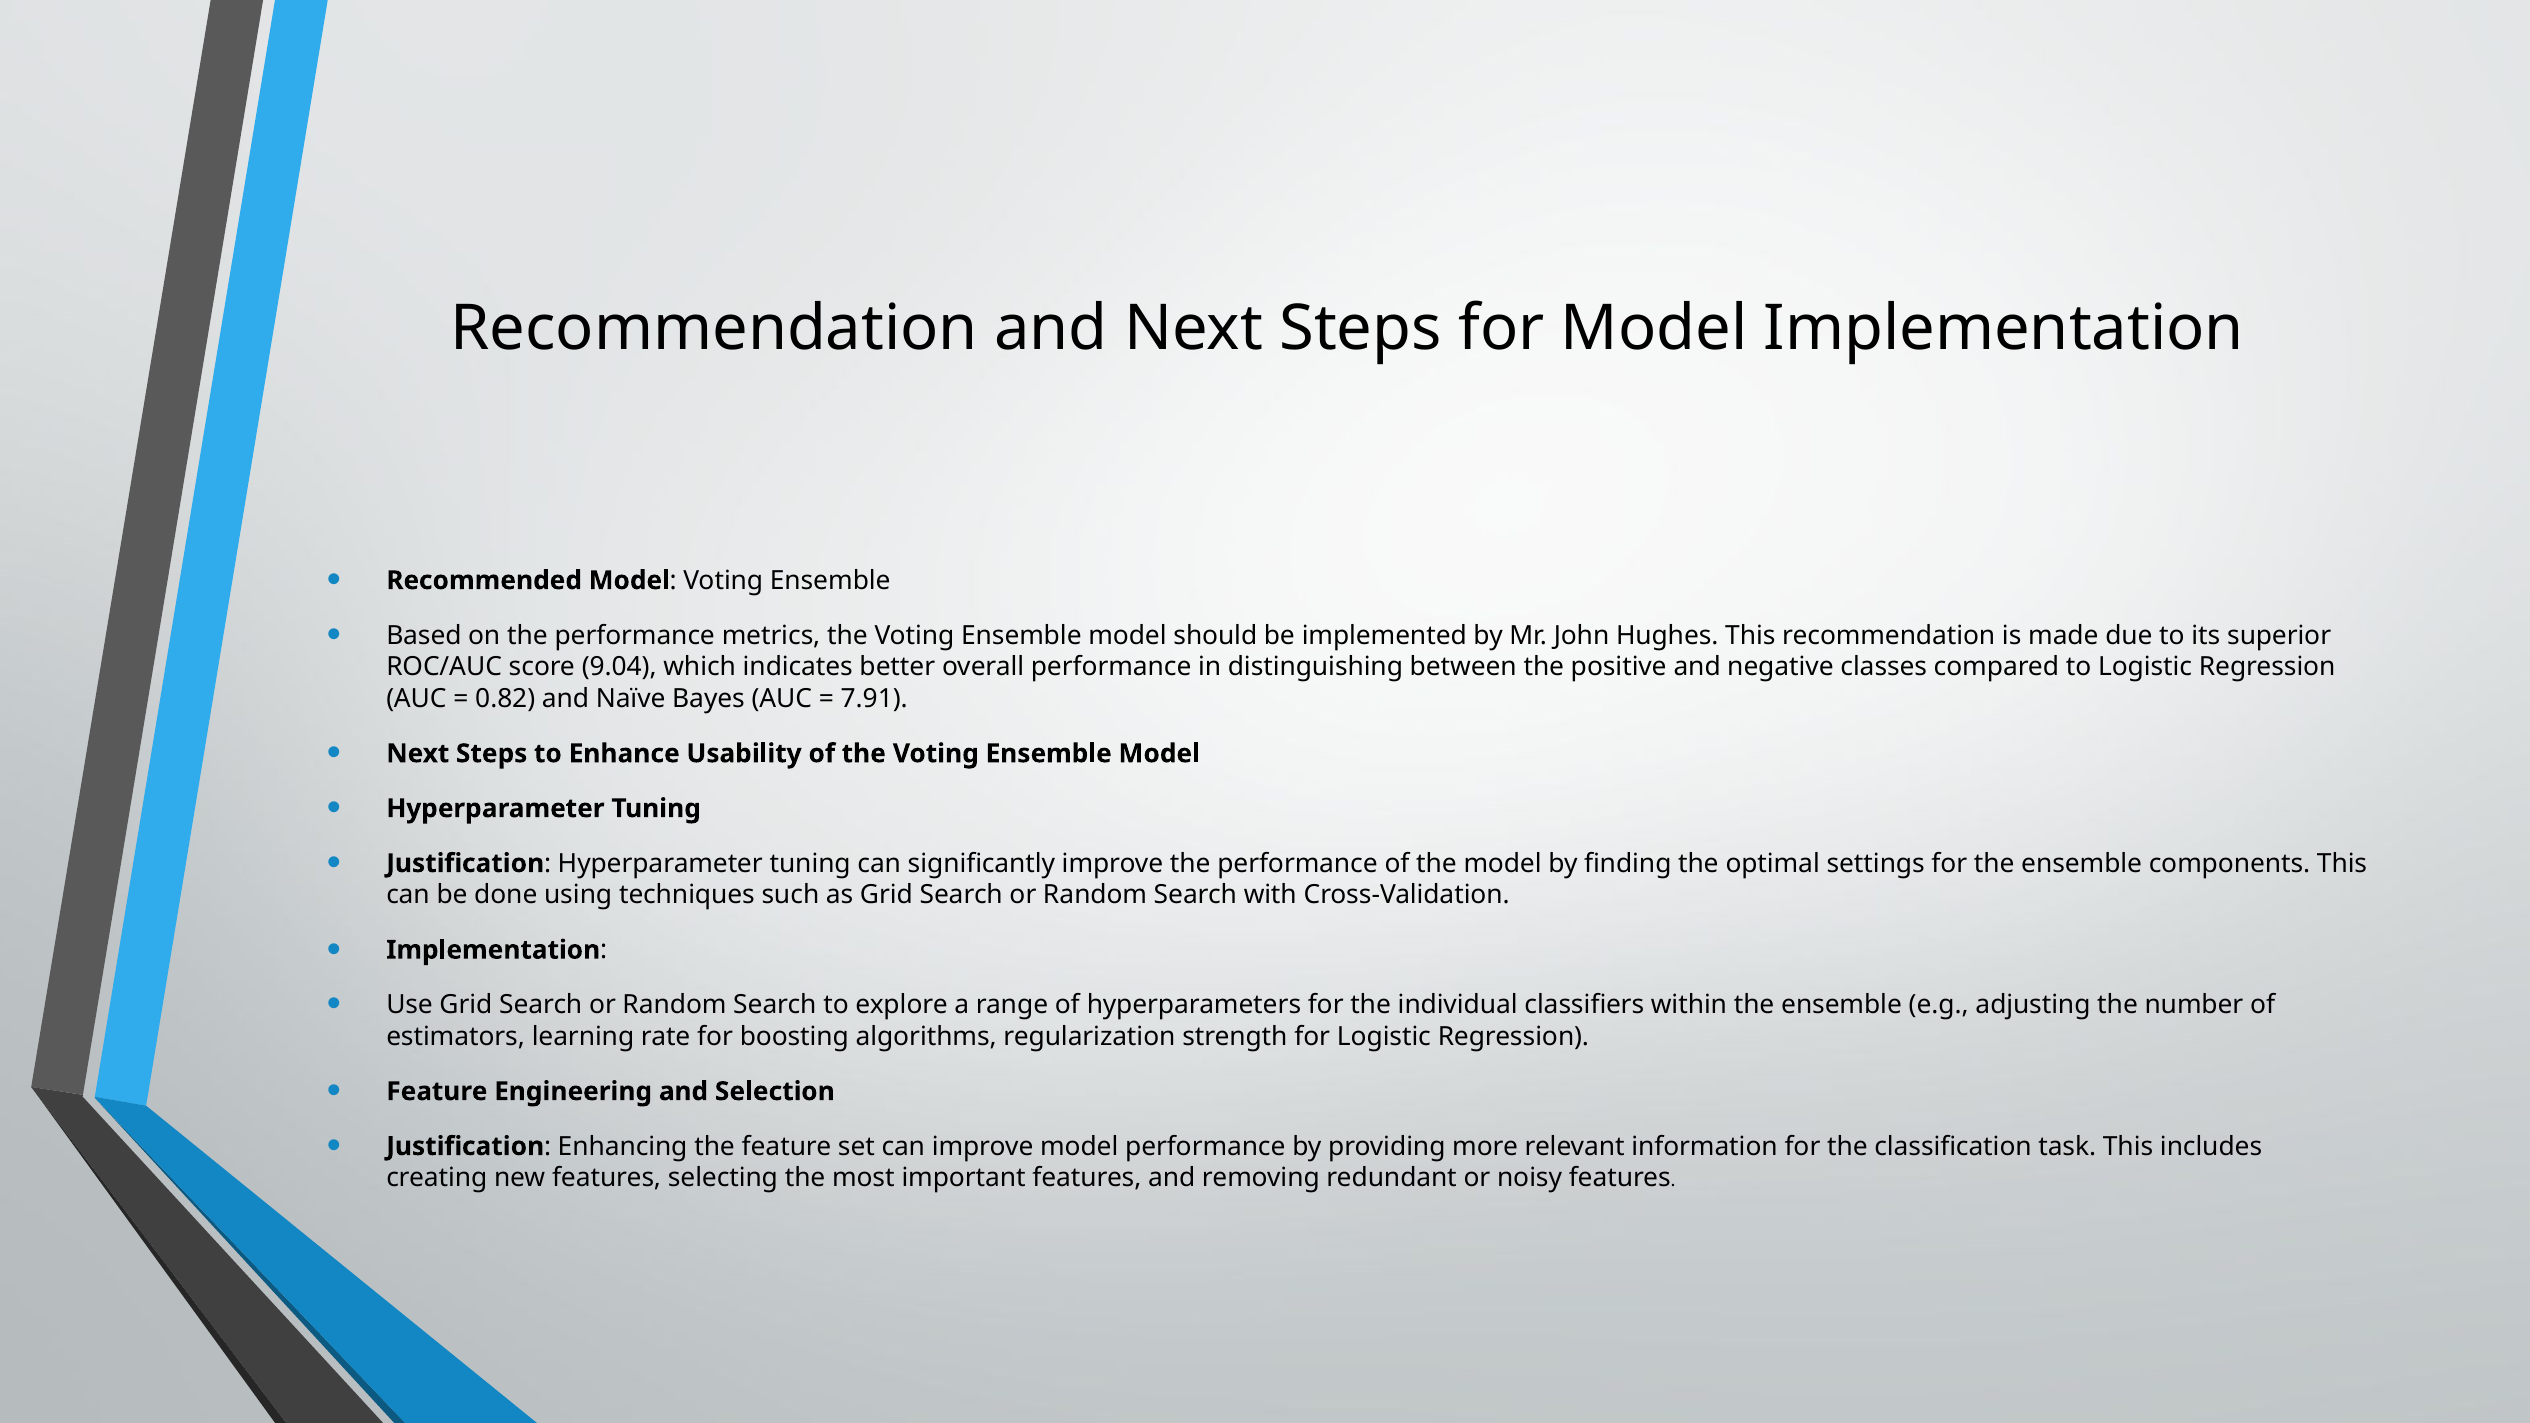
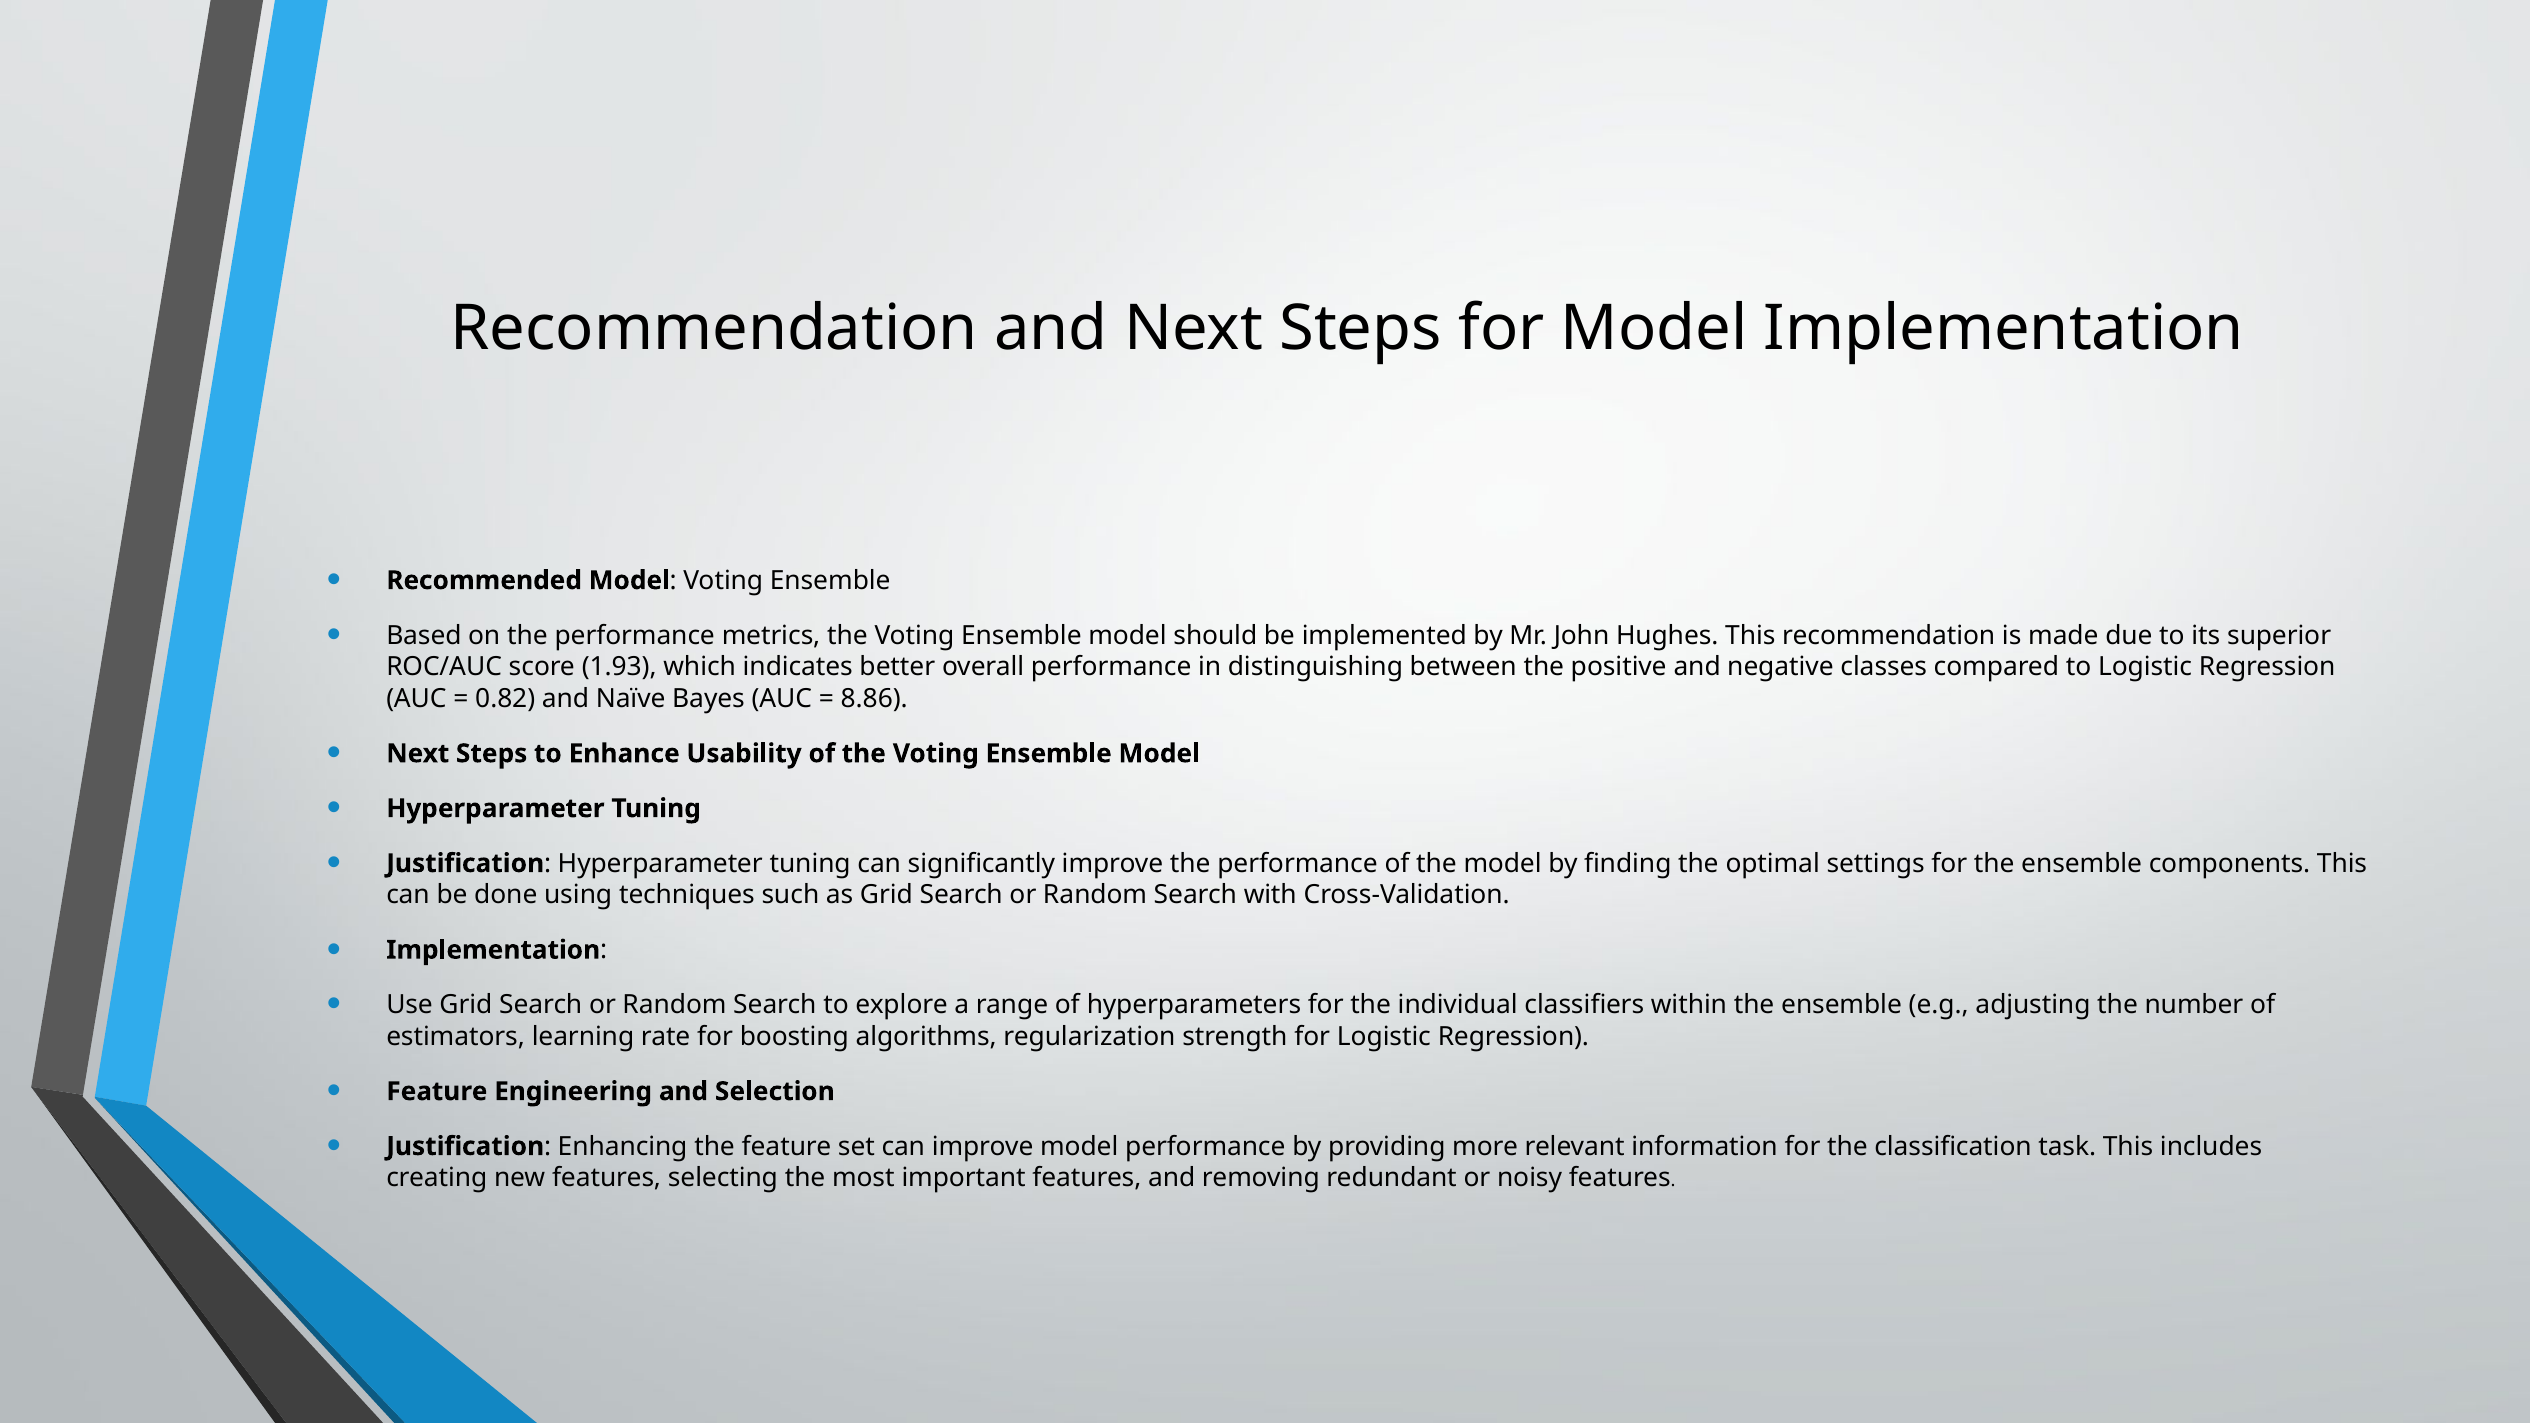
9.04: 9.04 -> 1.93
7.91: 7.91 -> 8.86
